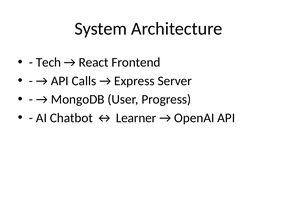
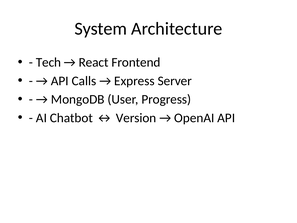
Learner: Learner -> Version
